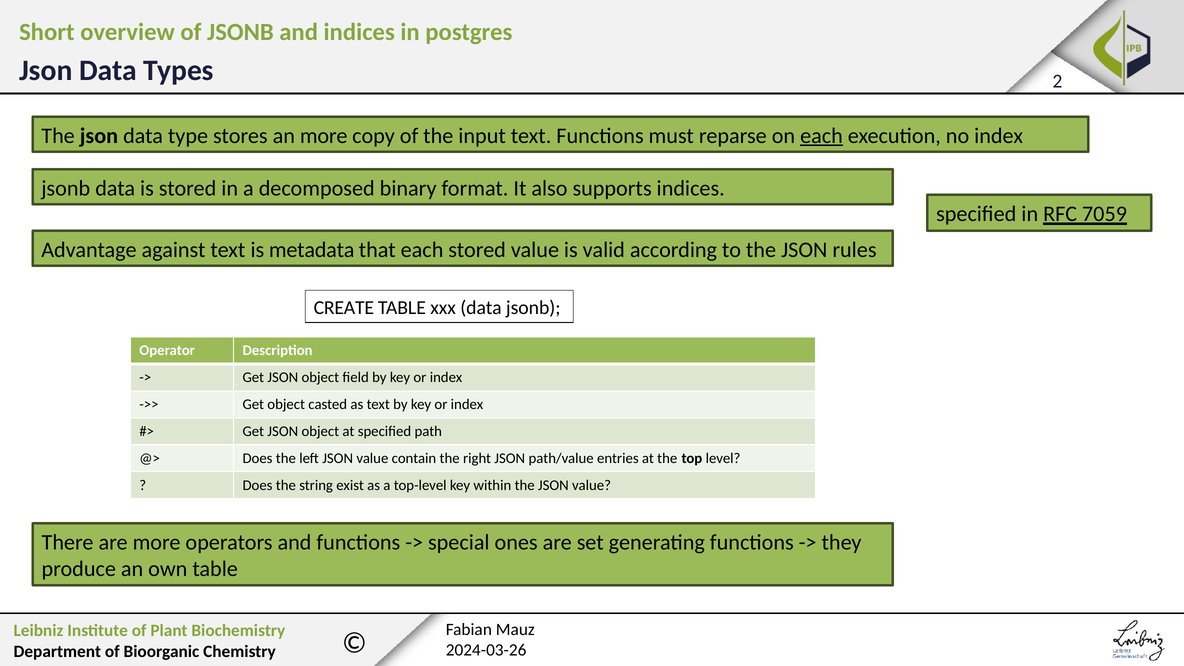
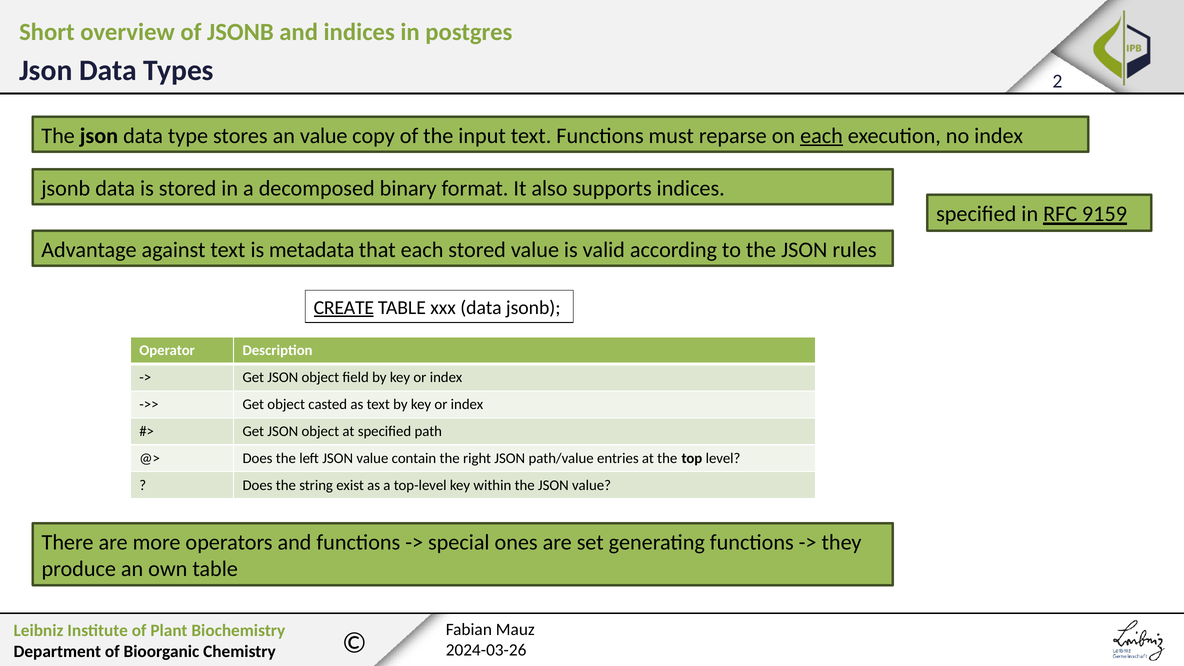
an more: more -> value
7059: 7059 -> 9159
CREATE underline: none -> present
